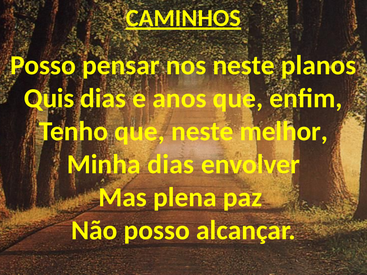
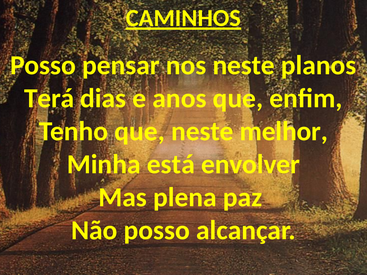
Quis: Quis -> Terá
Minha dias: dias -> está
